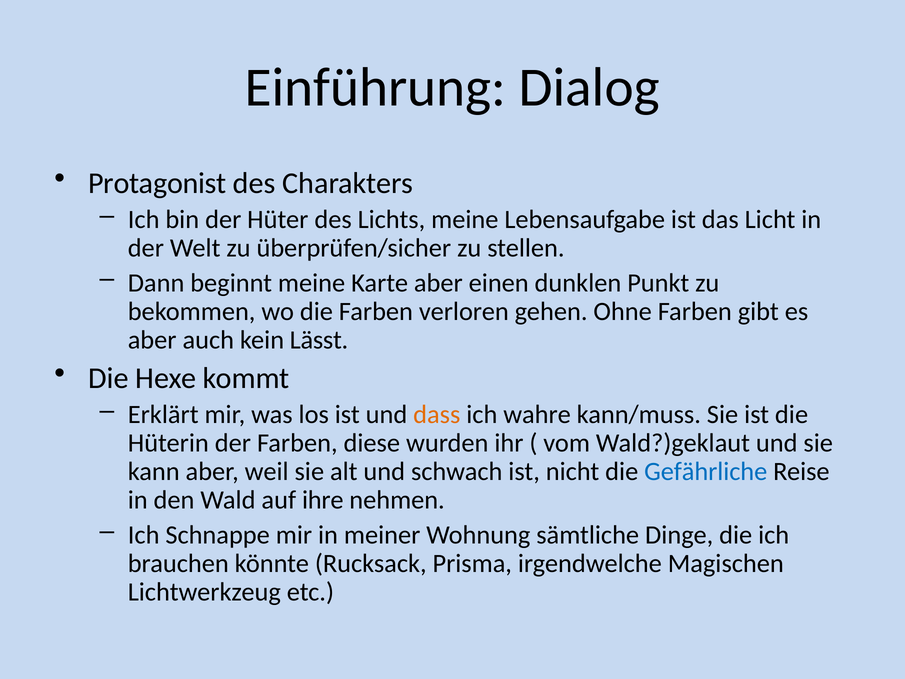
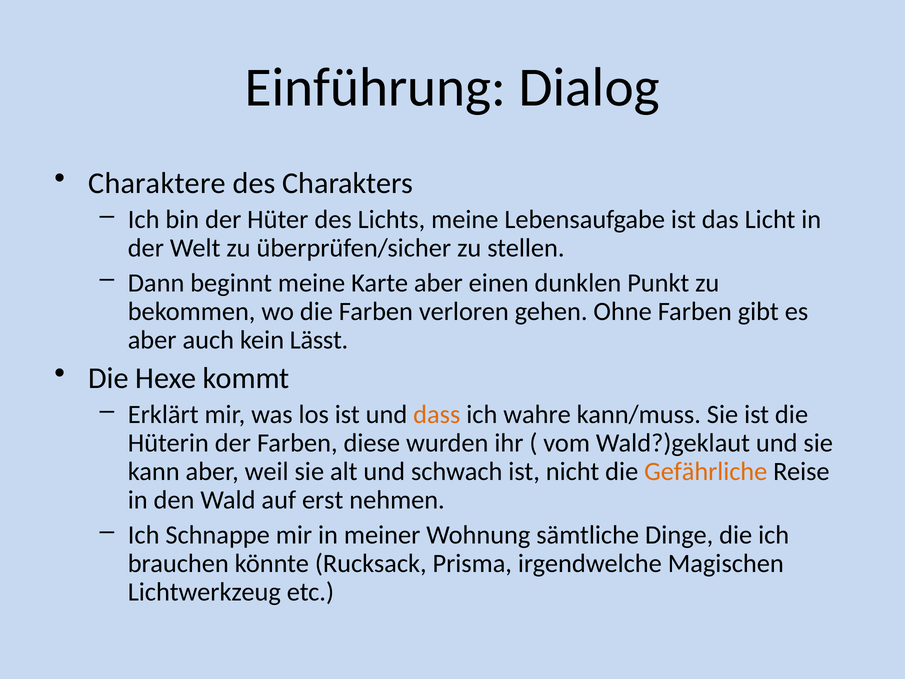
Protagonist: Protagonist -> Charaktere
Gefährliche colour: blue -> orange
ihre: ihre -> erst
